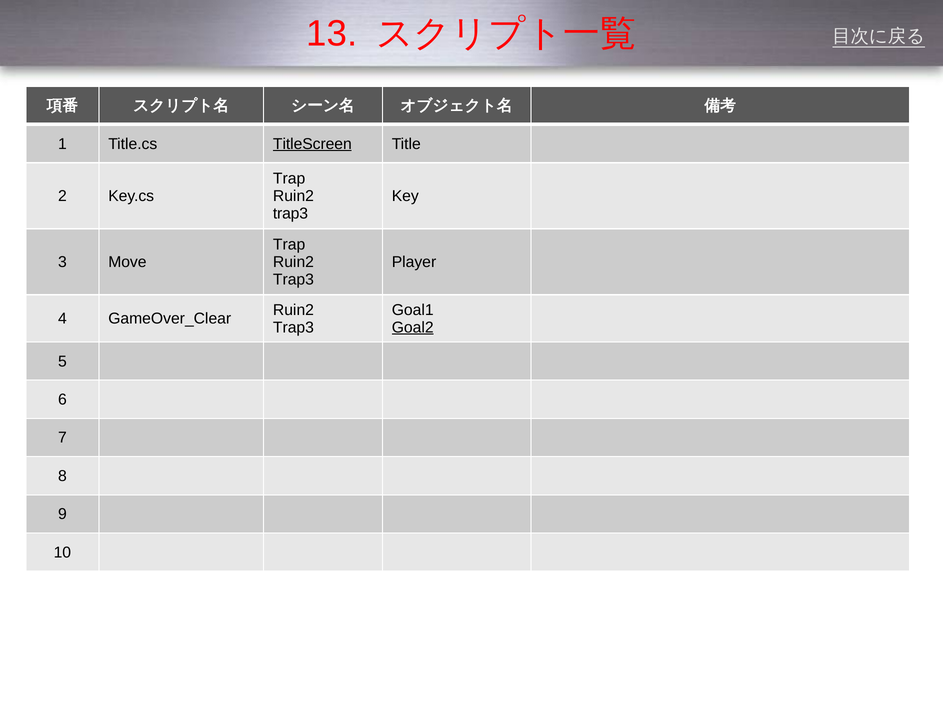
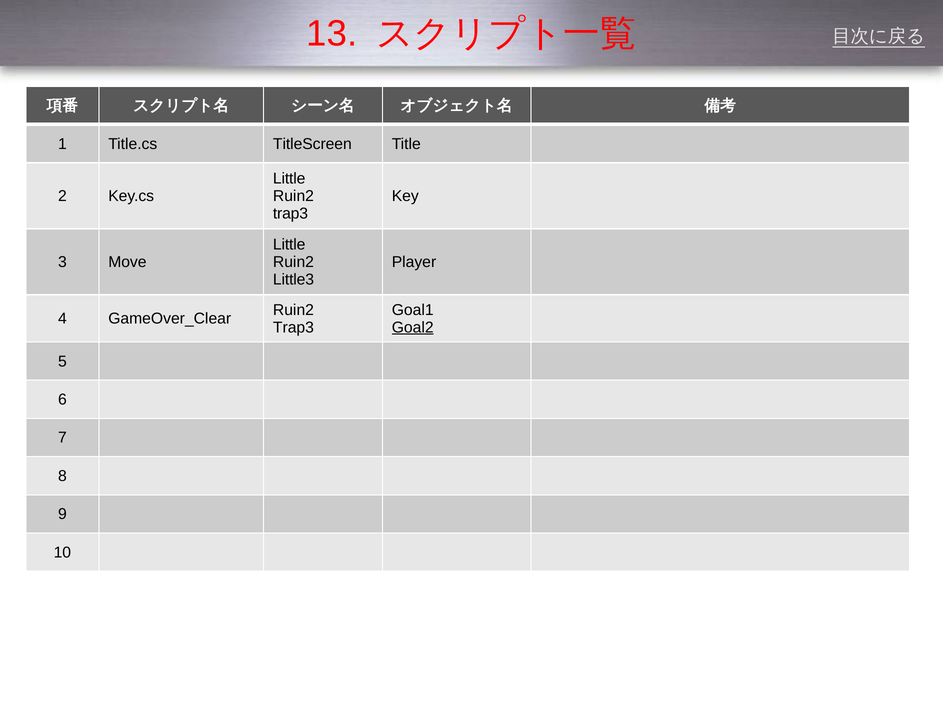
TitleScreen underline: present -> none
Trap at (289, 178): Trap -> Little
Trap at (289, 245): Trap -> Little
Trap3 at (293, 280): Trap3 -> Little3
